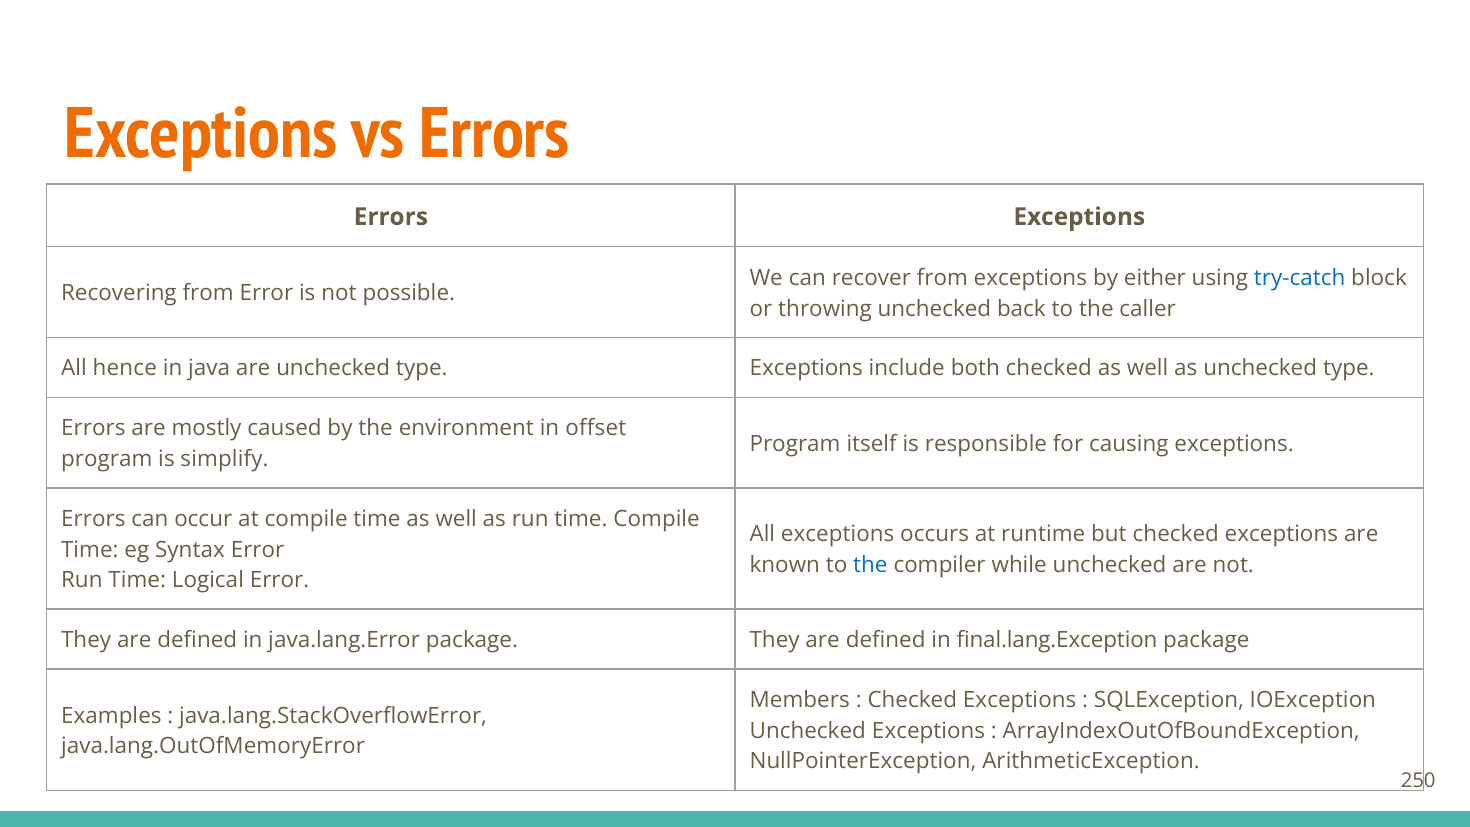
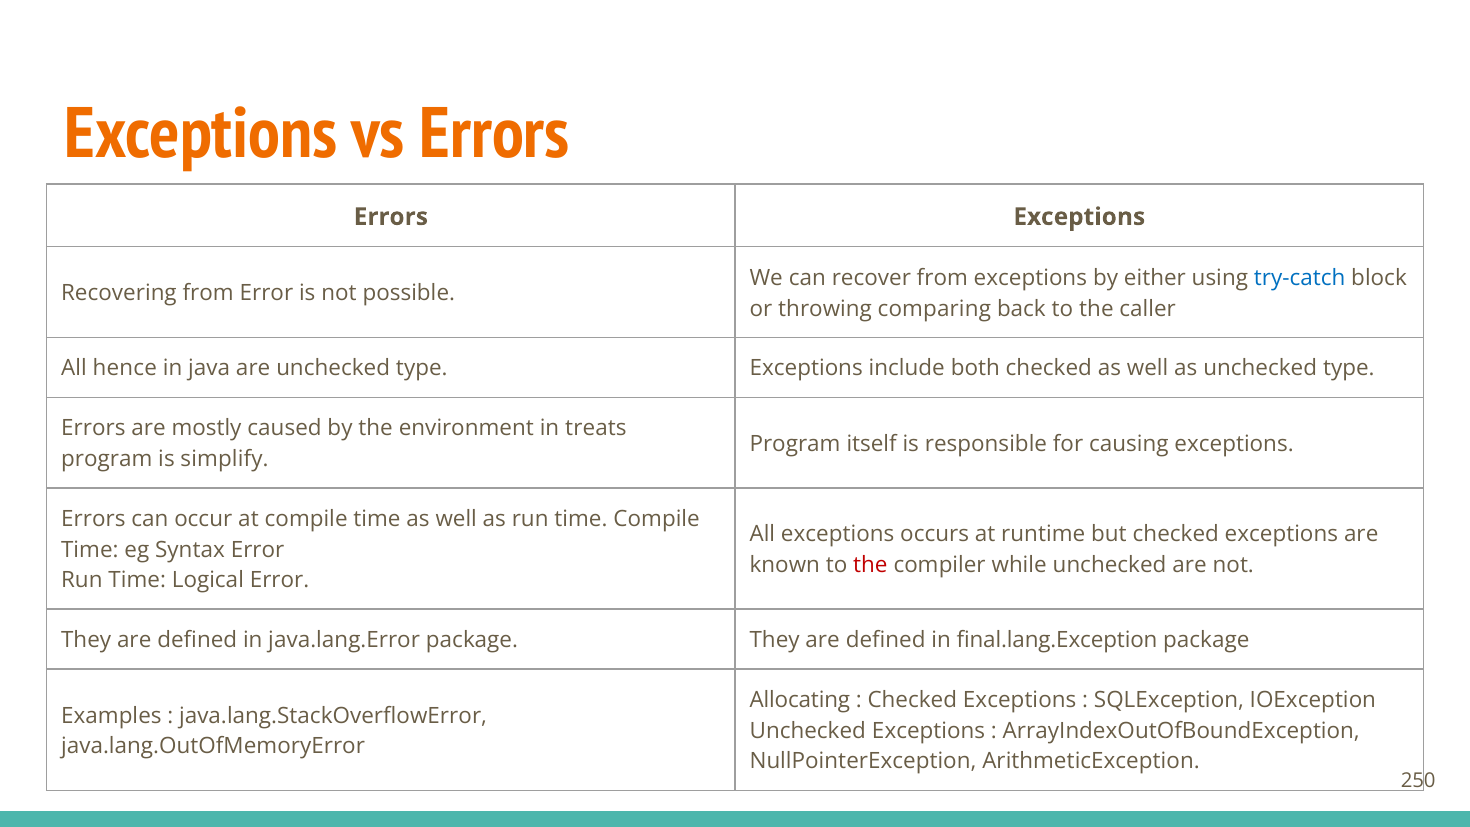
throwing unchecked: unchecked -> comparing
offset: offset -> treats
the at (870, 565) colour: blue -> red
Members: Members -> Allocating
